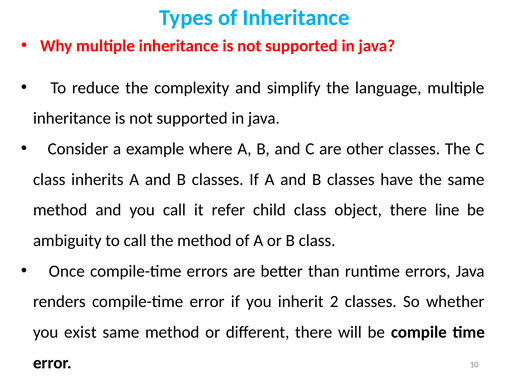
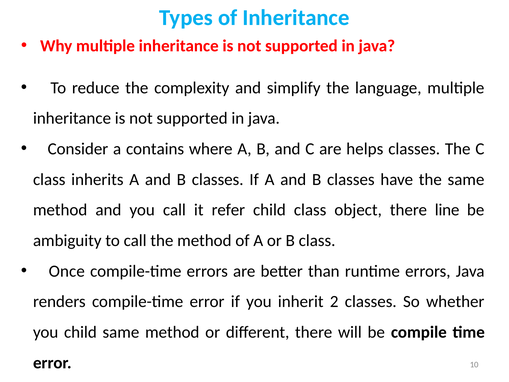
a example: example -> contains
other: other -> helps
you exist: exist -> child
